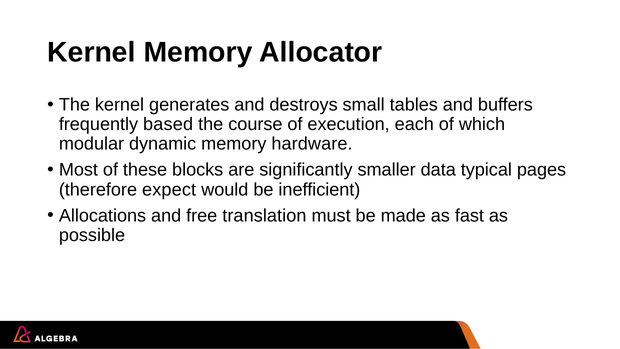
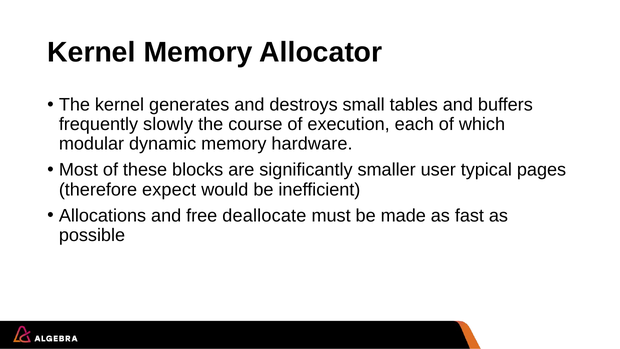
based: based -> slowly
data: data -> user
translation: translation -> deallocate
